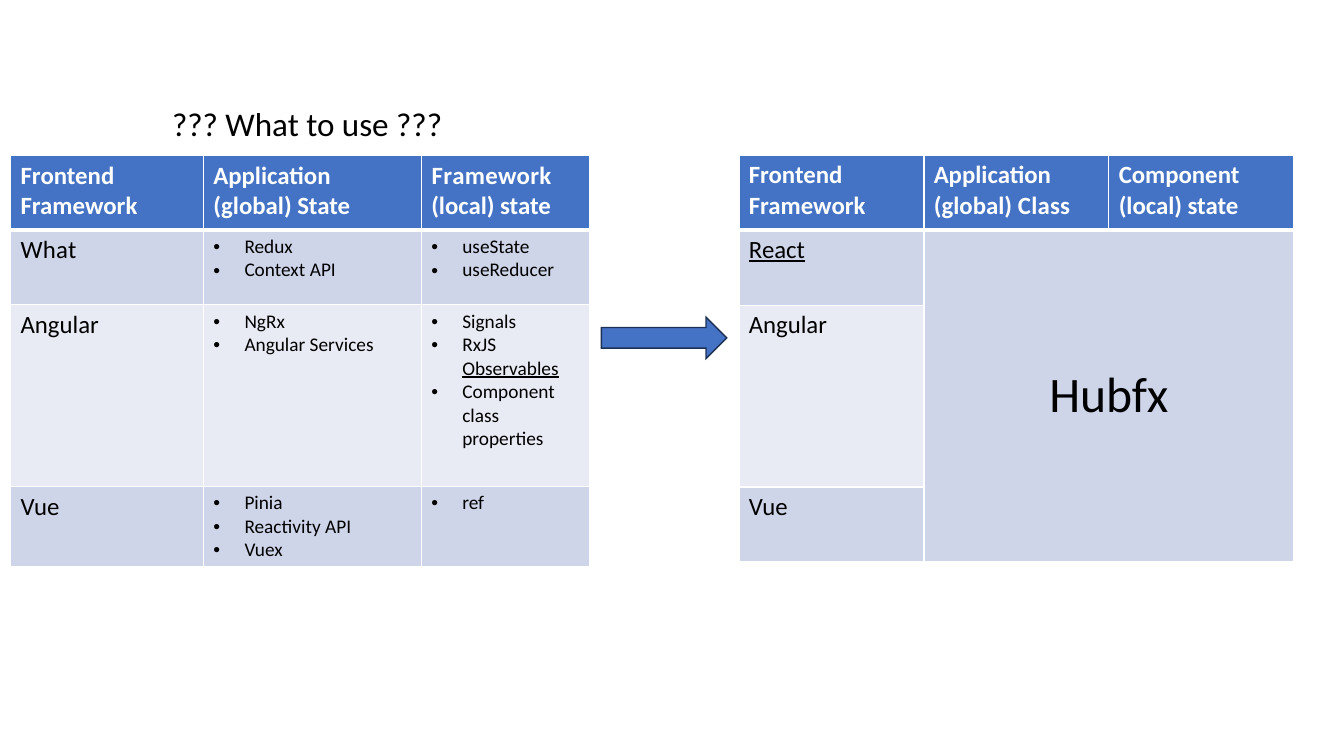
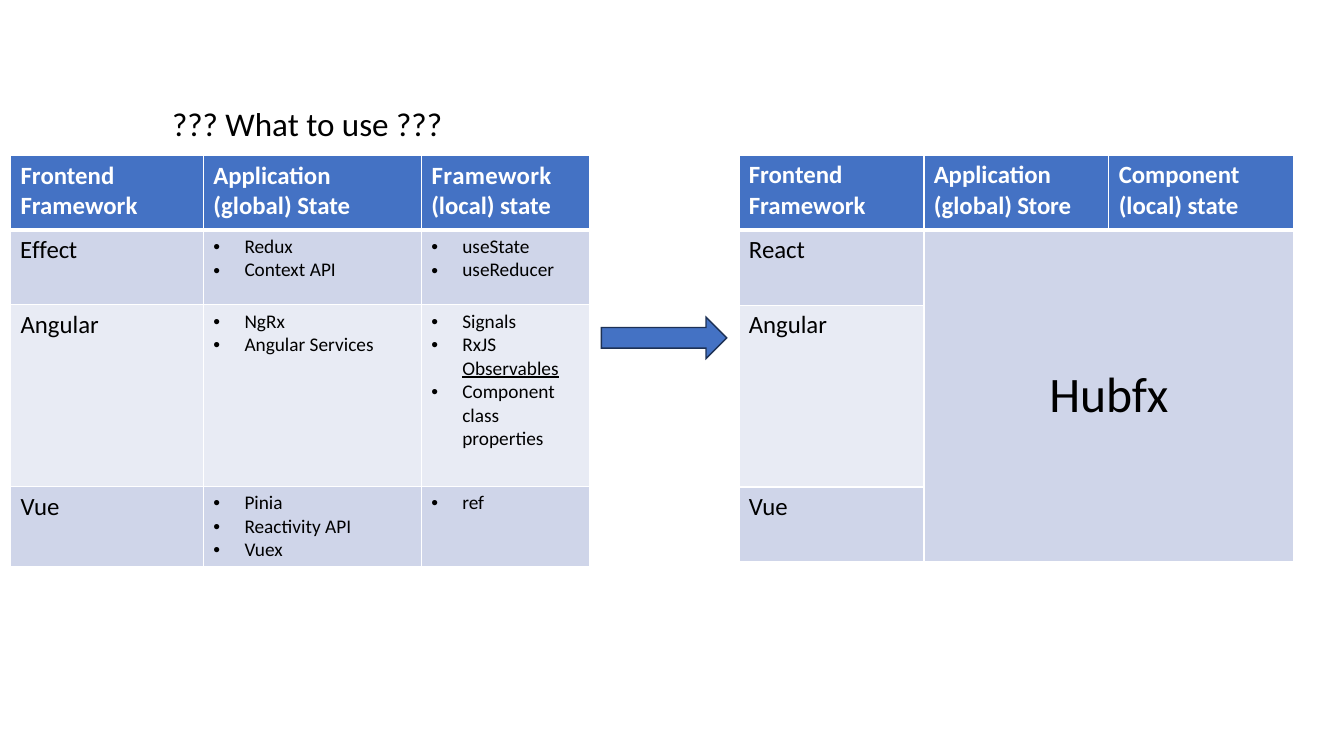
global Class: Class -> Store
React underline: present -> none
What at (49, 251): What -> Effect
